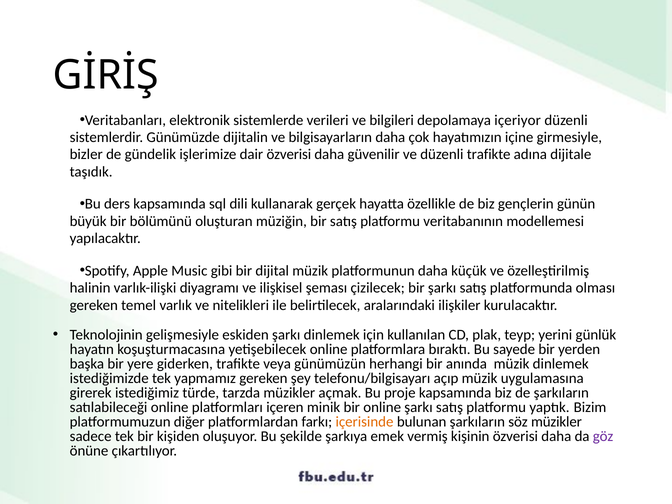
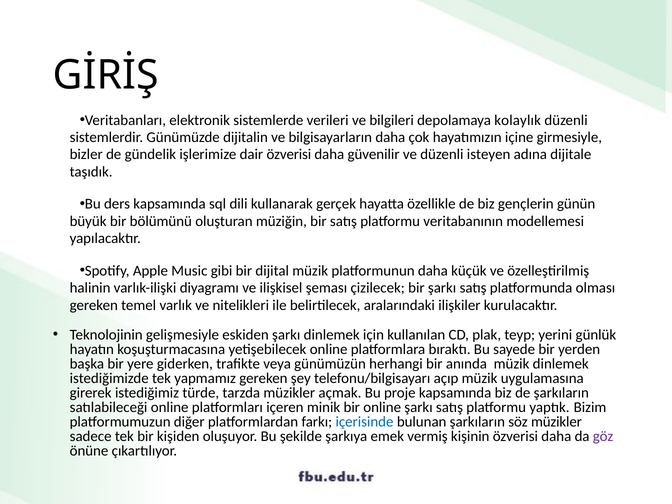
içeriyor: içeriyor -> kolaylık
düzenli trafikte: trafikte -> isteyen
içerisinde colour: orange -> blue
